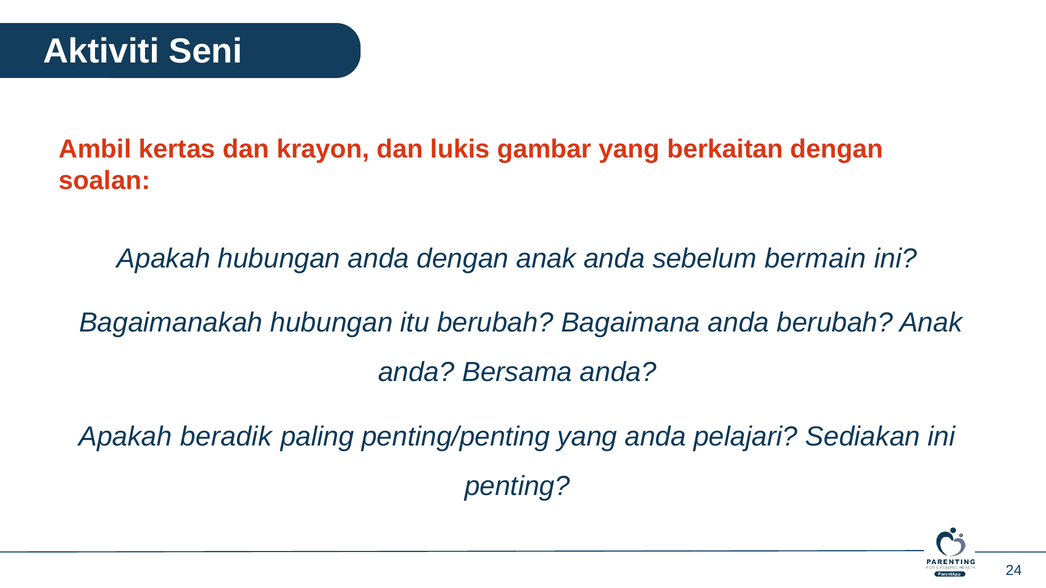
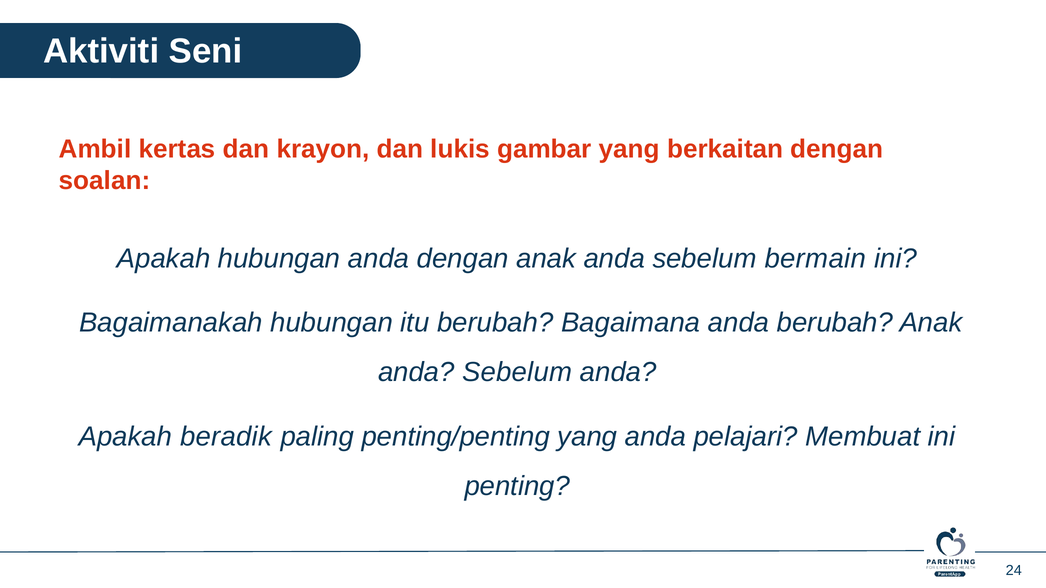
Bersama at (517, 373): Bersama -> Sebelum
Sediakan: Sediakan -> Membuat
